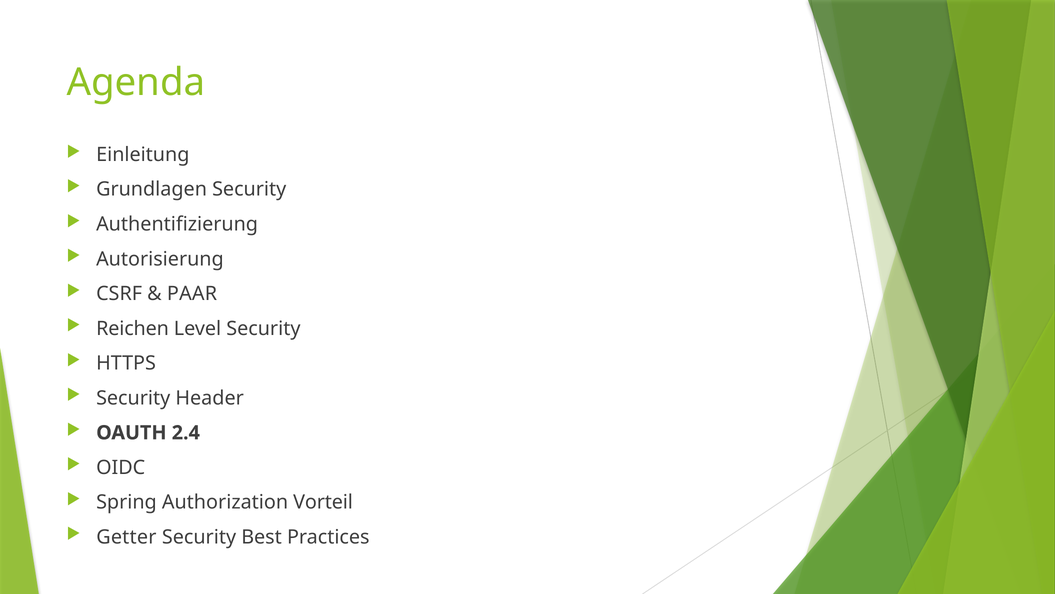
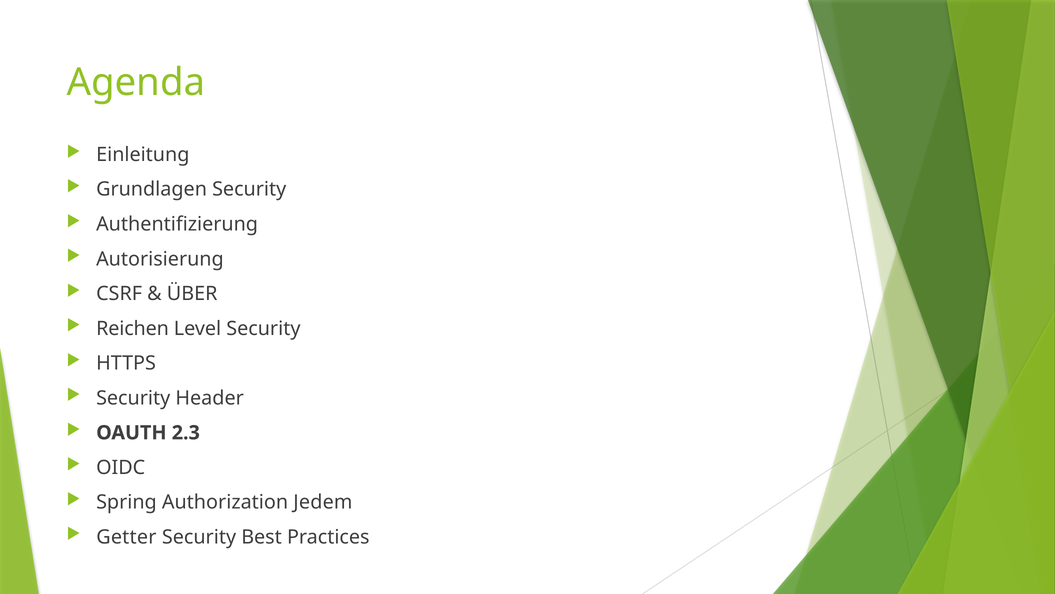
PAAR: PAAR -> ÜBER
2.4: 2.4 -> 2.3
Vorteil: Vorteil -> Jedem
